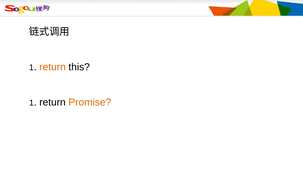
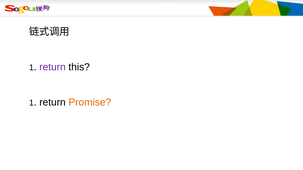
return at (52, 67) colour: orange -> purple
